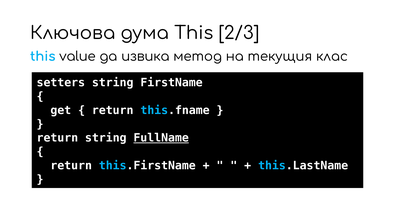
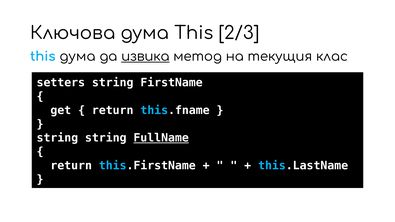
this value: value -> дума
извика underline: none -> present
return at (57, 138): return -> string
